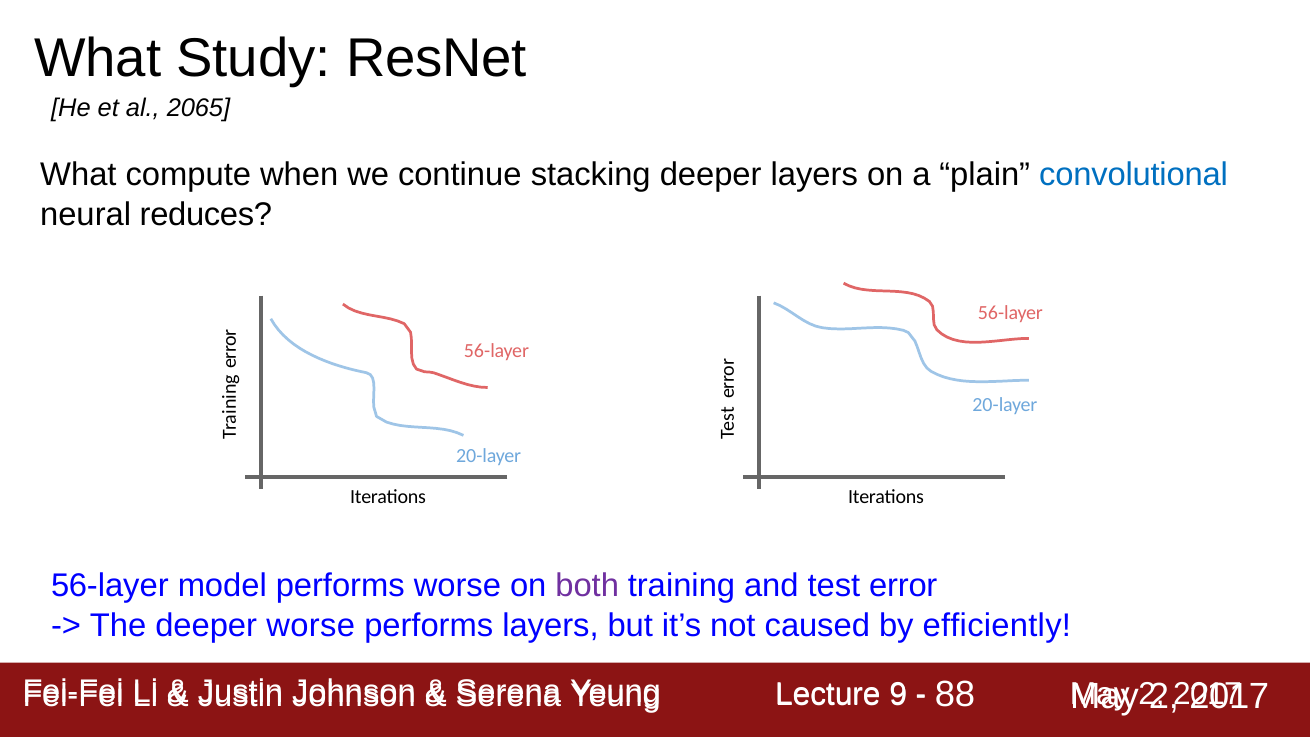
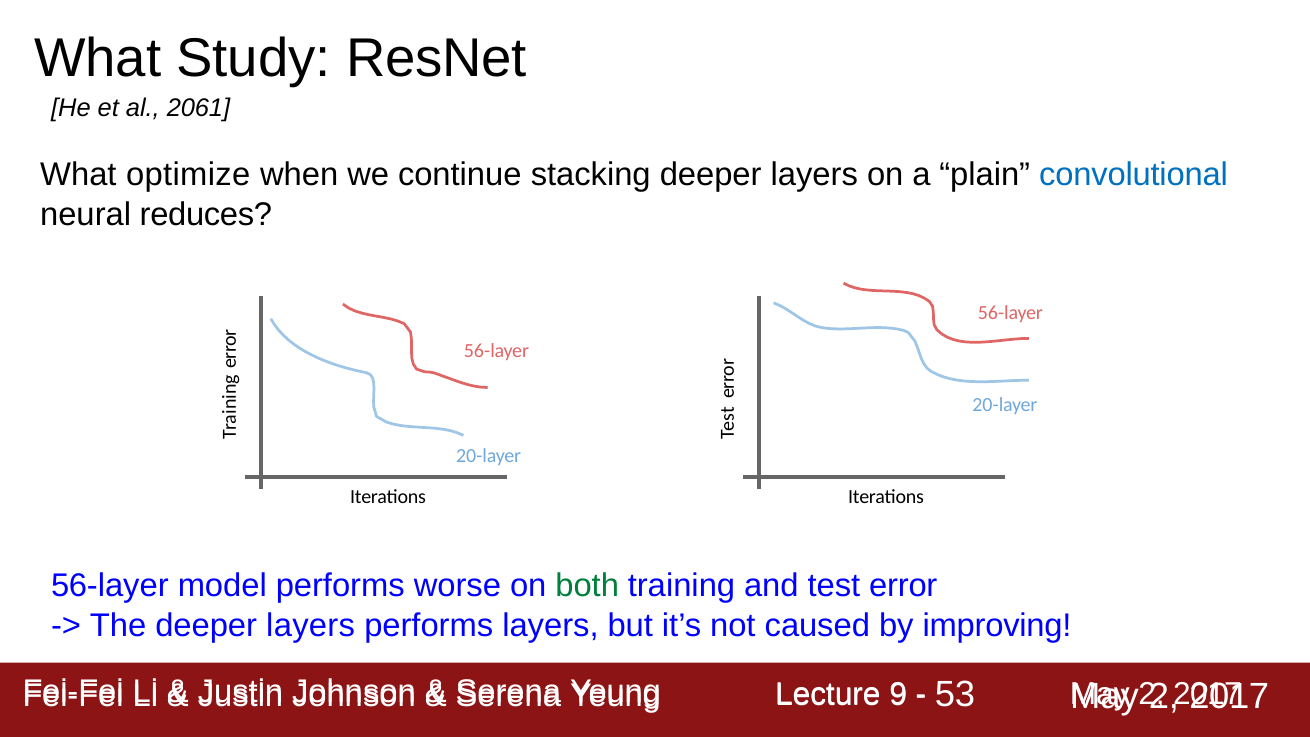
2065: 2065 -> 2061
compute: compute -> optimize
both colour: purple -> green
The deeper worse: worse -> layers
efficiently: efficiently -> improving
88: 88 -> 53
